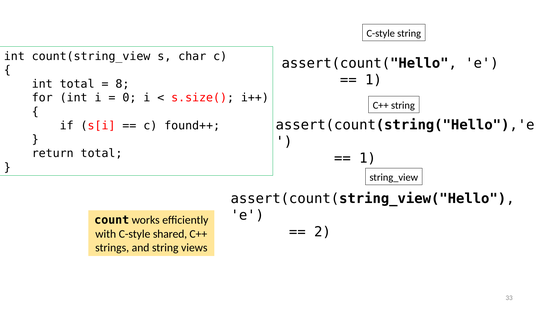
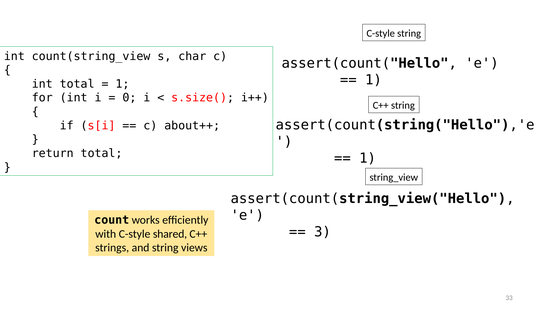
8 at (122, 84): 8 -> 1
found++: found++ -> about++
2: 2 -> 3
